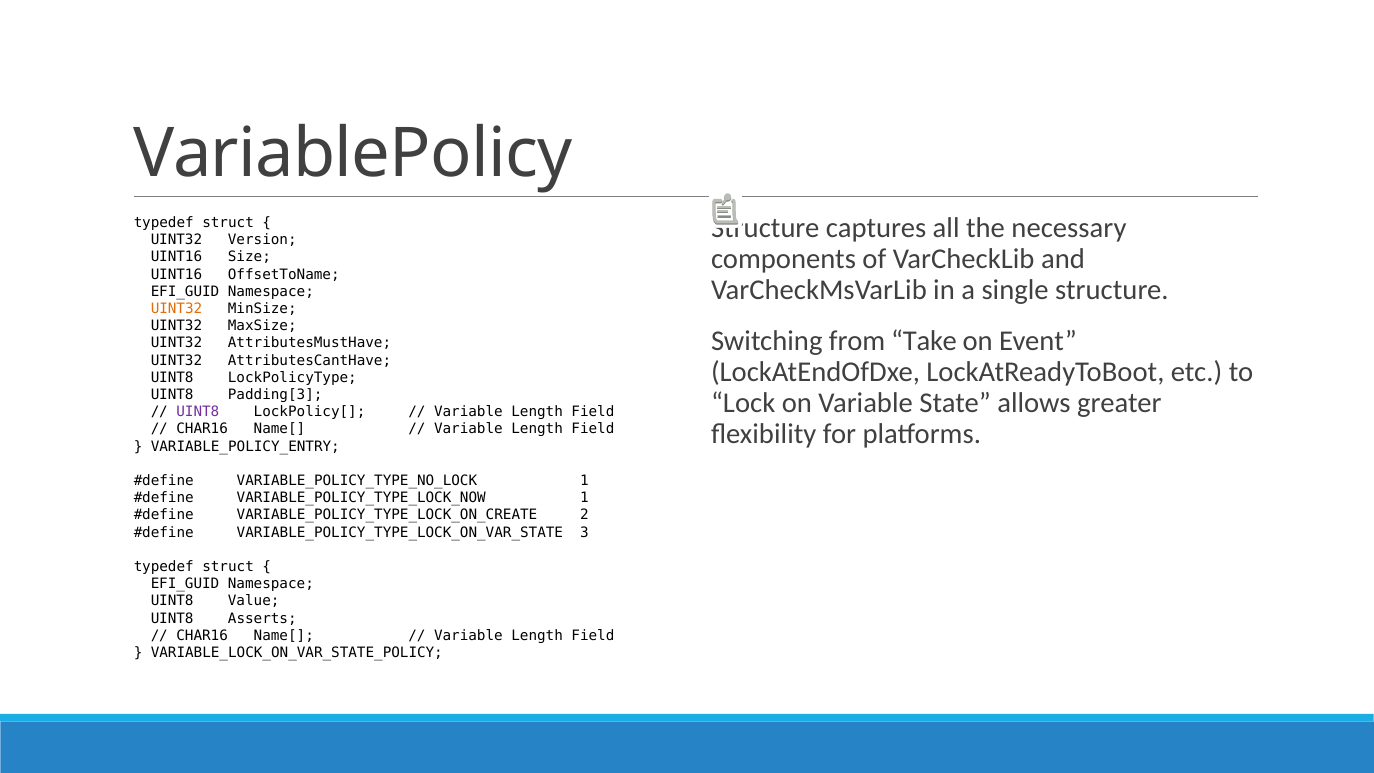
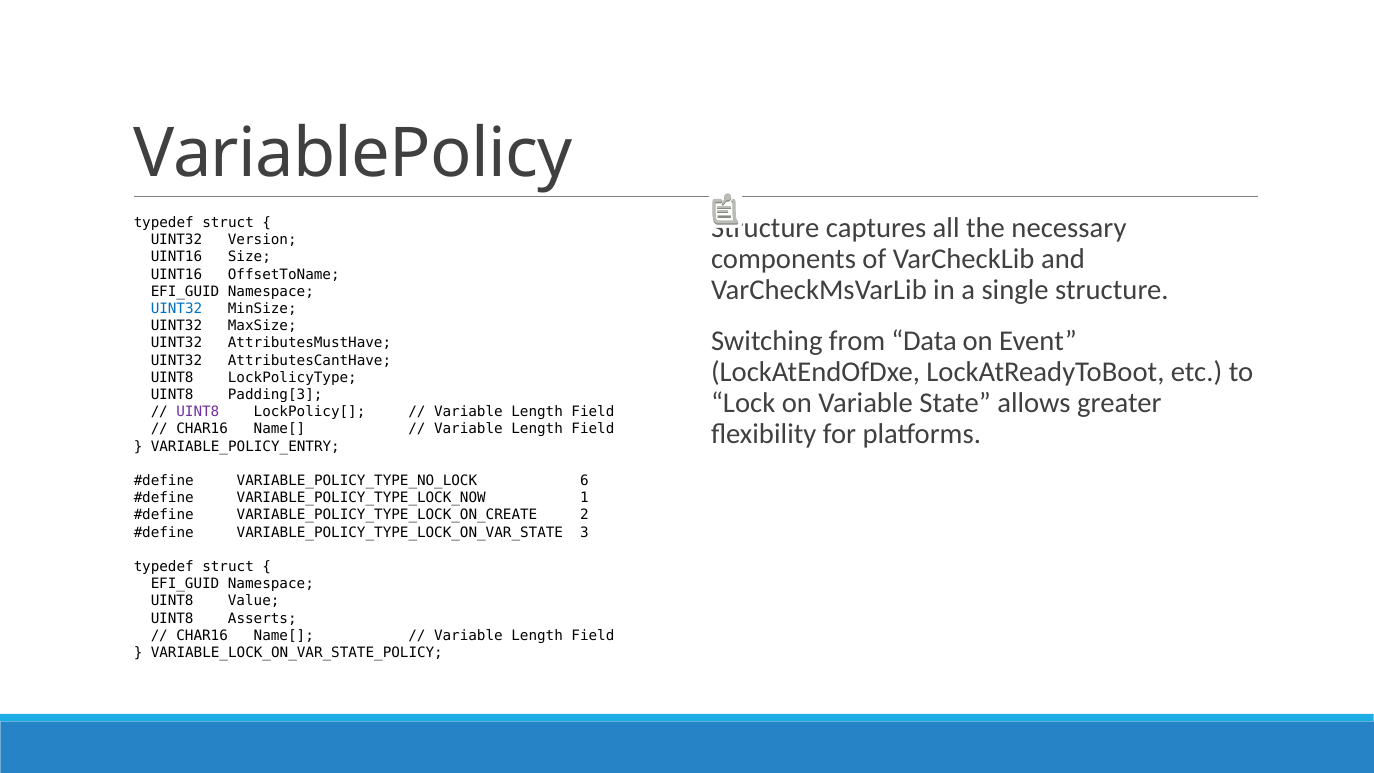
UINT32 at (176, 309) colour: orange -> blue
Take: Take -> Data
VARIABLE_POLICY_TYPE_NO_LOCK 1: 1 -> 6
